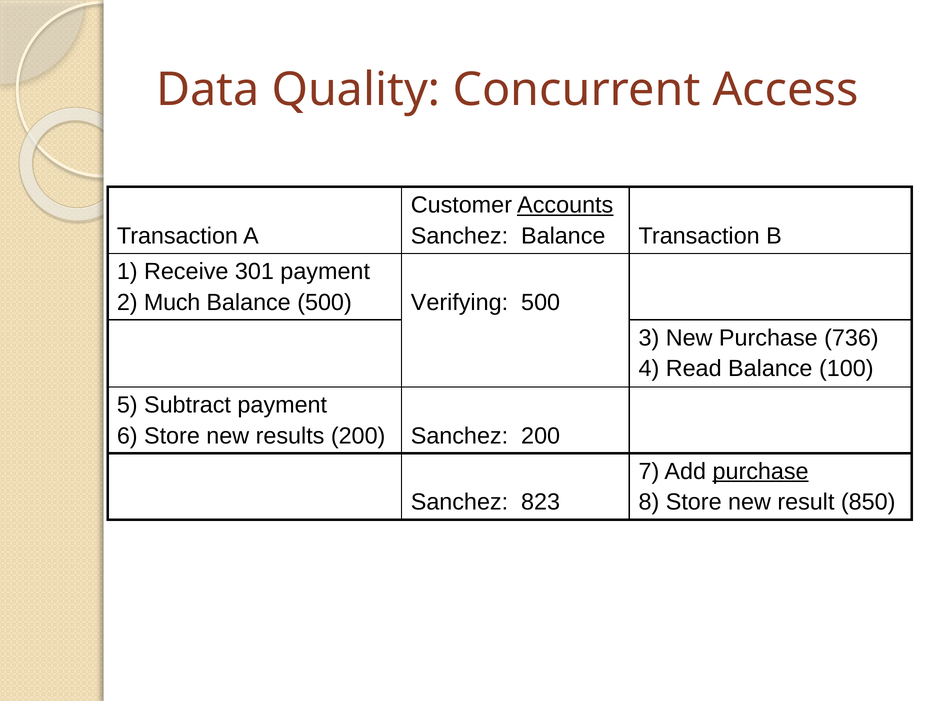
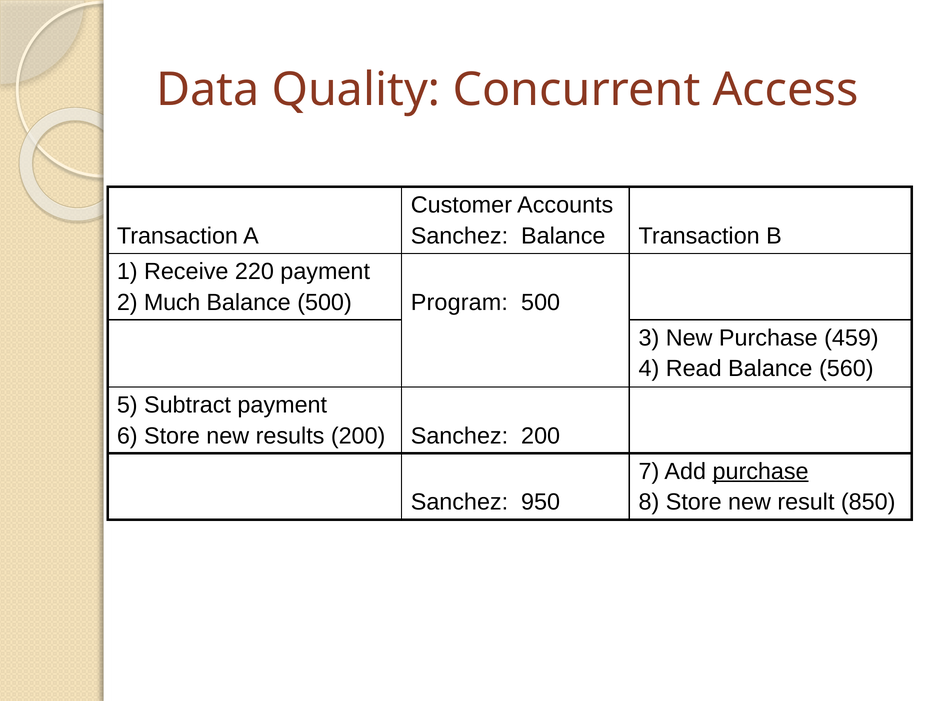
Accounts underline: present -> none
301: 301 -> 220
Verifying: Verifying -> Program
736: 736 -> 459
100: 100 -> 560
823: 823 -> 950
